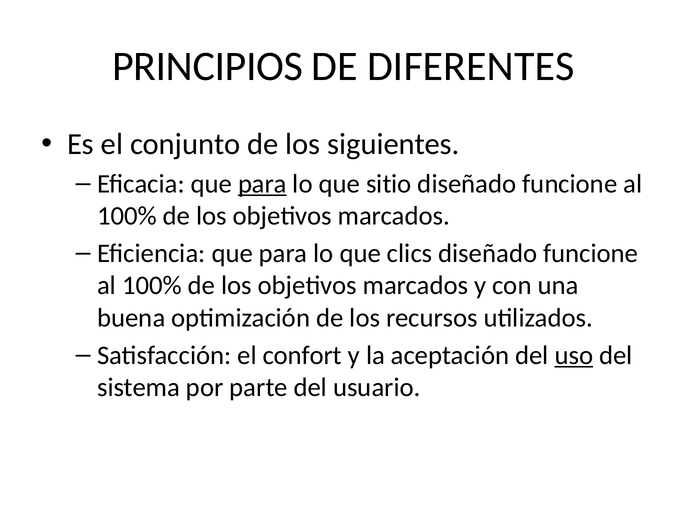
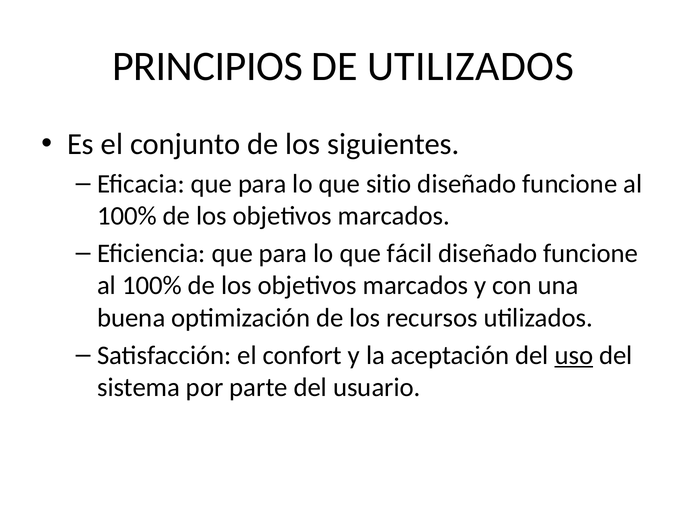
DE DIFERENTES: DIFERENTES -> UTILIZADOS
para at (262, 184) underline: present -> none
clics: clics -> fácil
